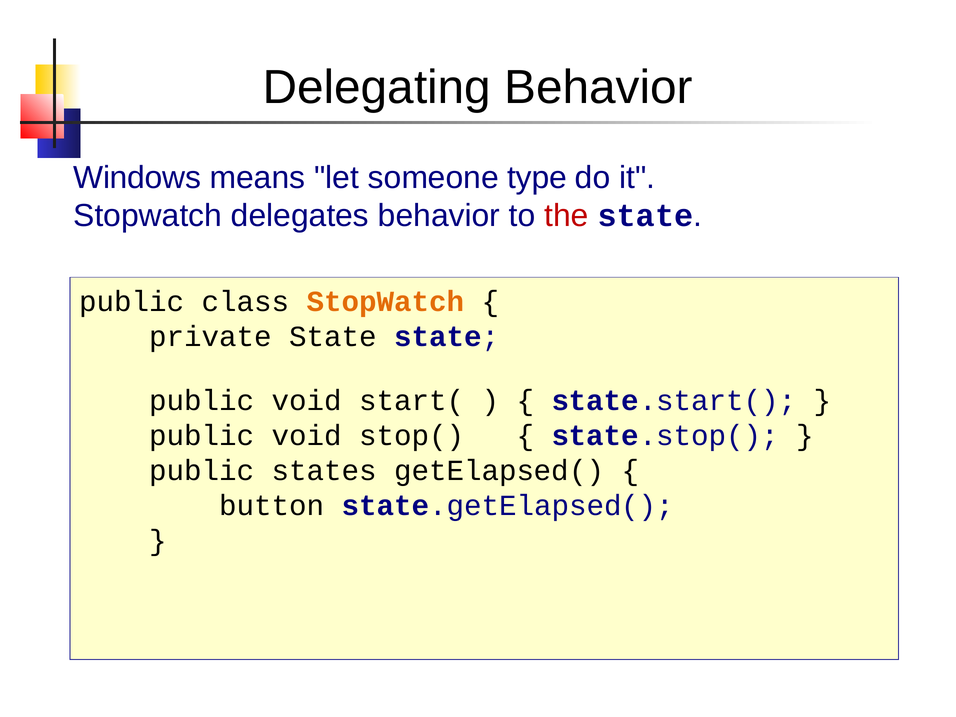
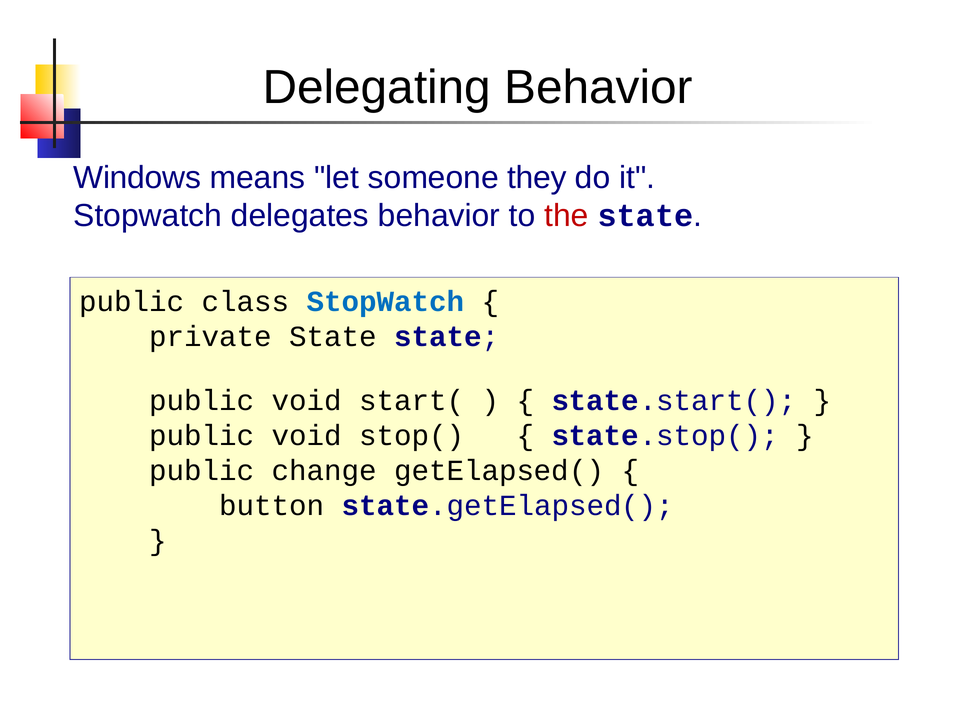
type: type -> they
StopWatch at (386, 302) colour: orange -> blue
states: states -> change
